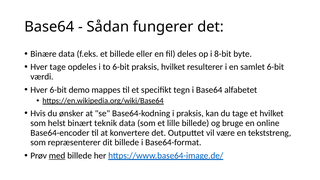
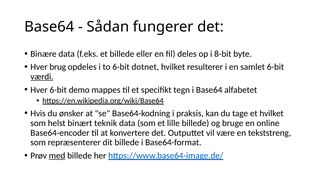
Hver tage: tage -> brug
6-bit praksis: praksis -> dotnet
værdi underline: none -> present
